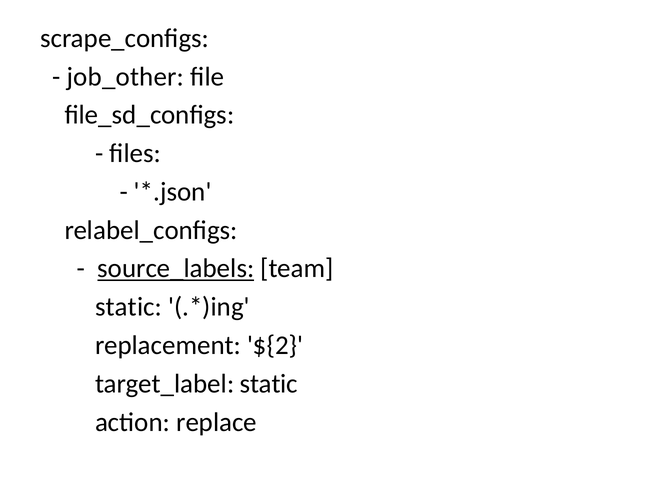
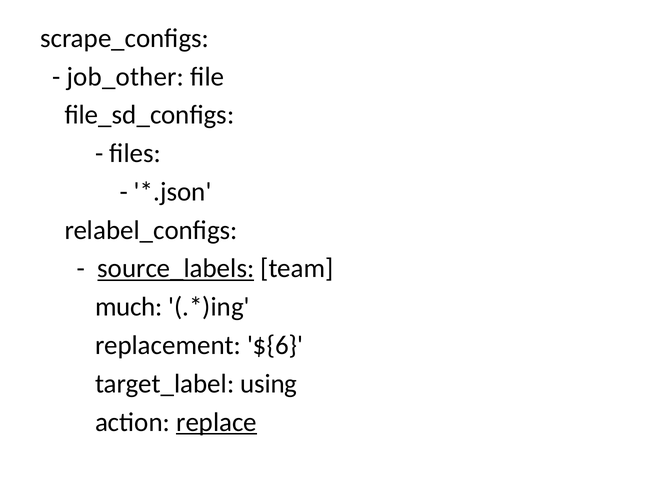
static at (129, 307): static -> much
${2: ${2 -> ${6
target_label static: static -> using
replace underline: none -> present
